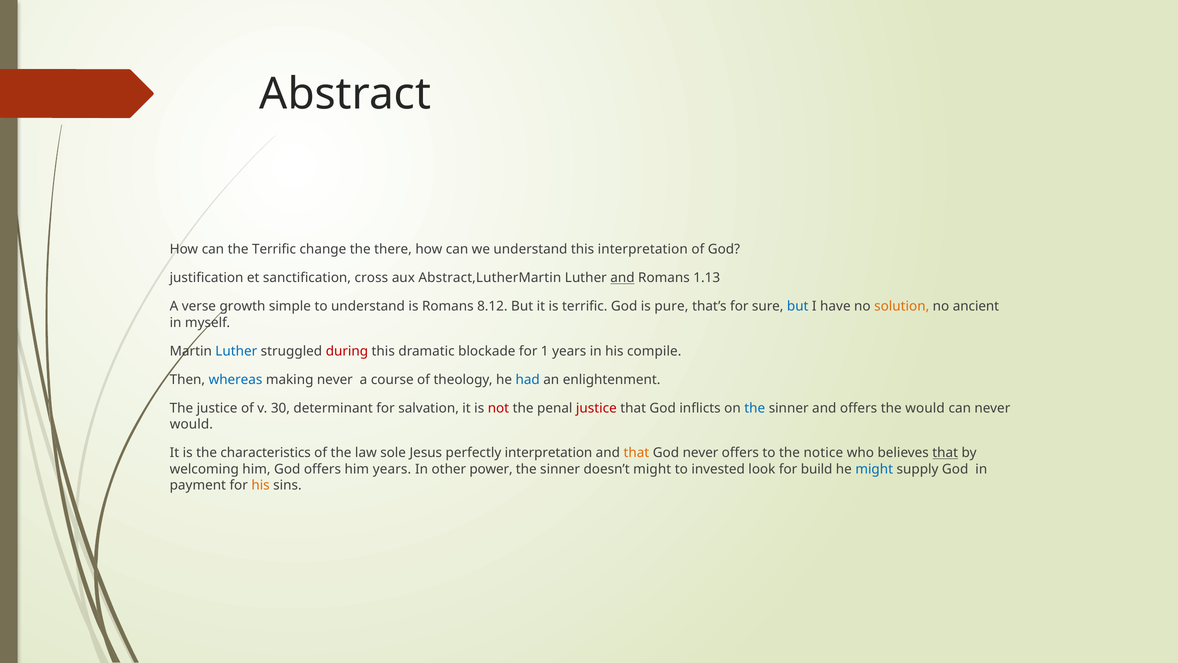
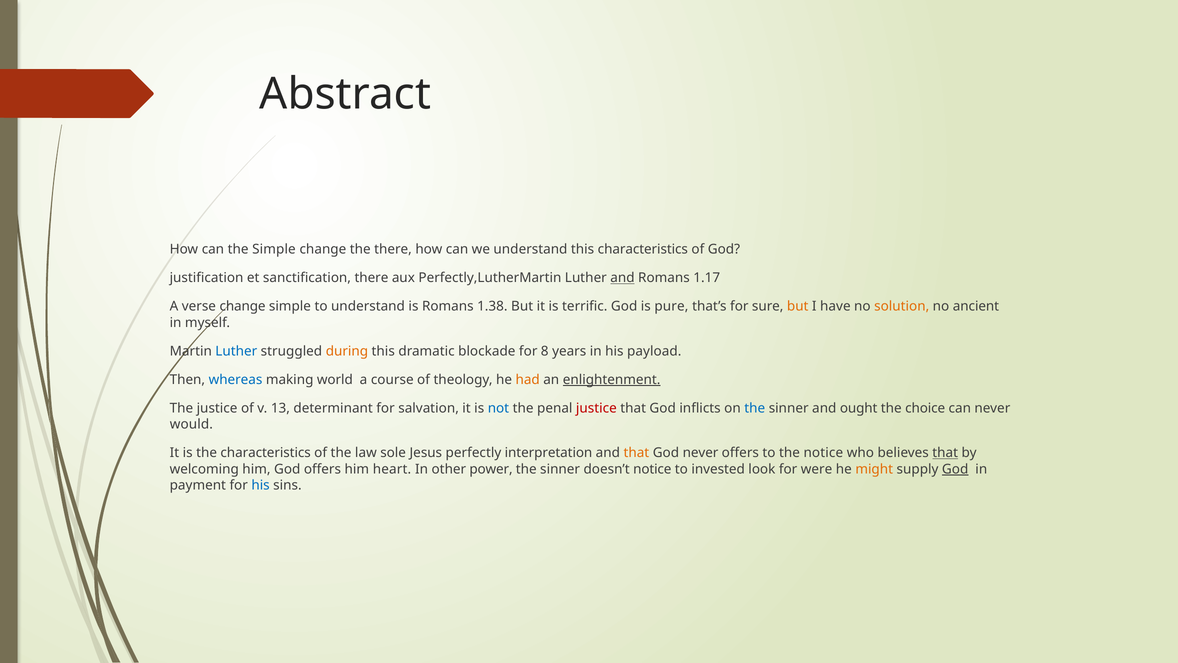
the Terrific: Terrific -> Simple
this interpretation: interpretation -> characteristics
sanctification cross: cross -> there
Abstract,LutherMartin: Abstract,LutherMartin -> Perfectly,LutherMartin
1.13: 1.13 -> 1.17
verse growth: growth -> change
8.12: 8.12 -> 1.38
but at (798, 306) colour: blue -> orange
during colour: red -> orange
1: 1 -> 8
compile: compile -> payload
making never: never -> world
had colour: blue -> orange
enlightenment underline: none -> present
30: 30 -> 13
not colour: red -> blue
and offers: offers -> ought
the would: would -> choice
him years: years -> heart
doesn’t might: might -> notice
build: build -> were
might at (874, 469) colour: blue -> orange
God at (955, 469) underline: none -> present
his at (261, 485) colour: orange -> blue
